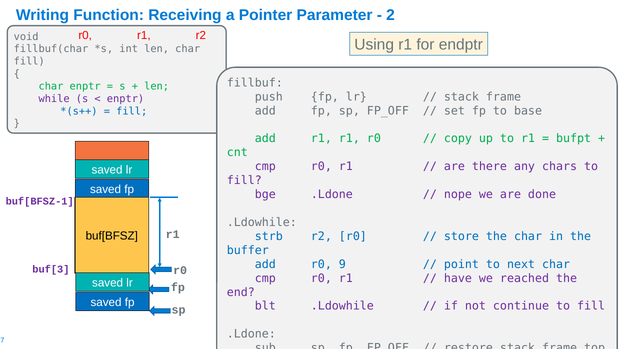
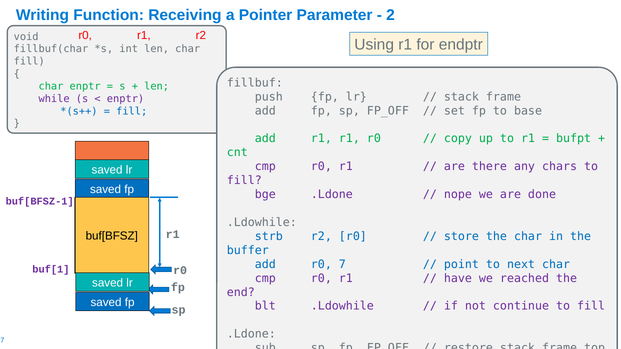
9: 9 -> 7
buf[3: buf[3 -> buf[1
